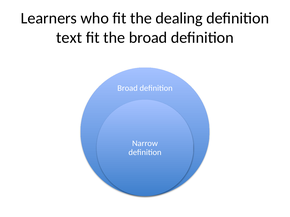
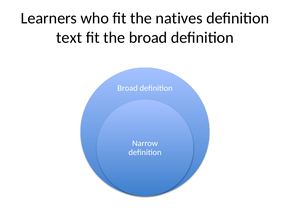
dealing: dealing -> natives
